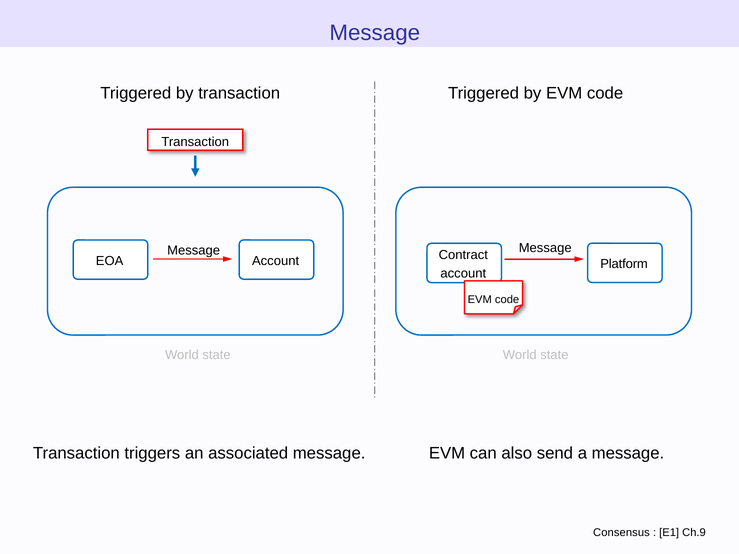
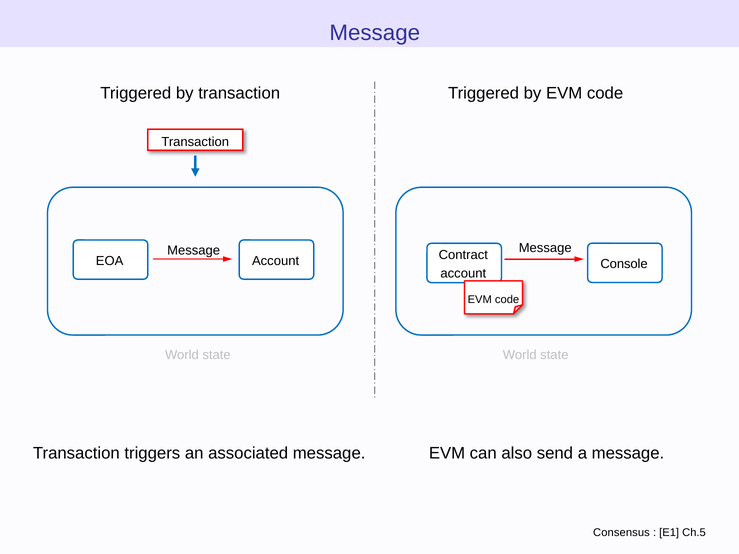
Platform: Platform -> Console
Ch.9: Ch.9 -> Ch.5
